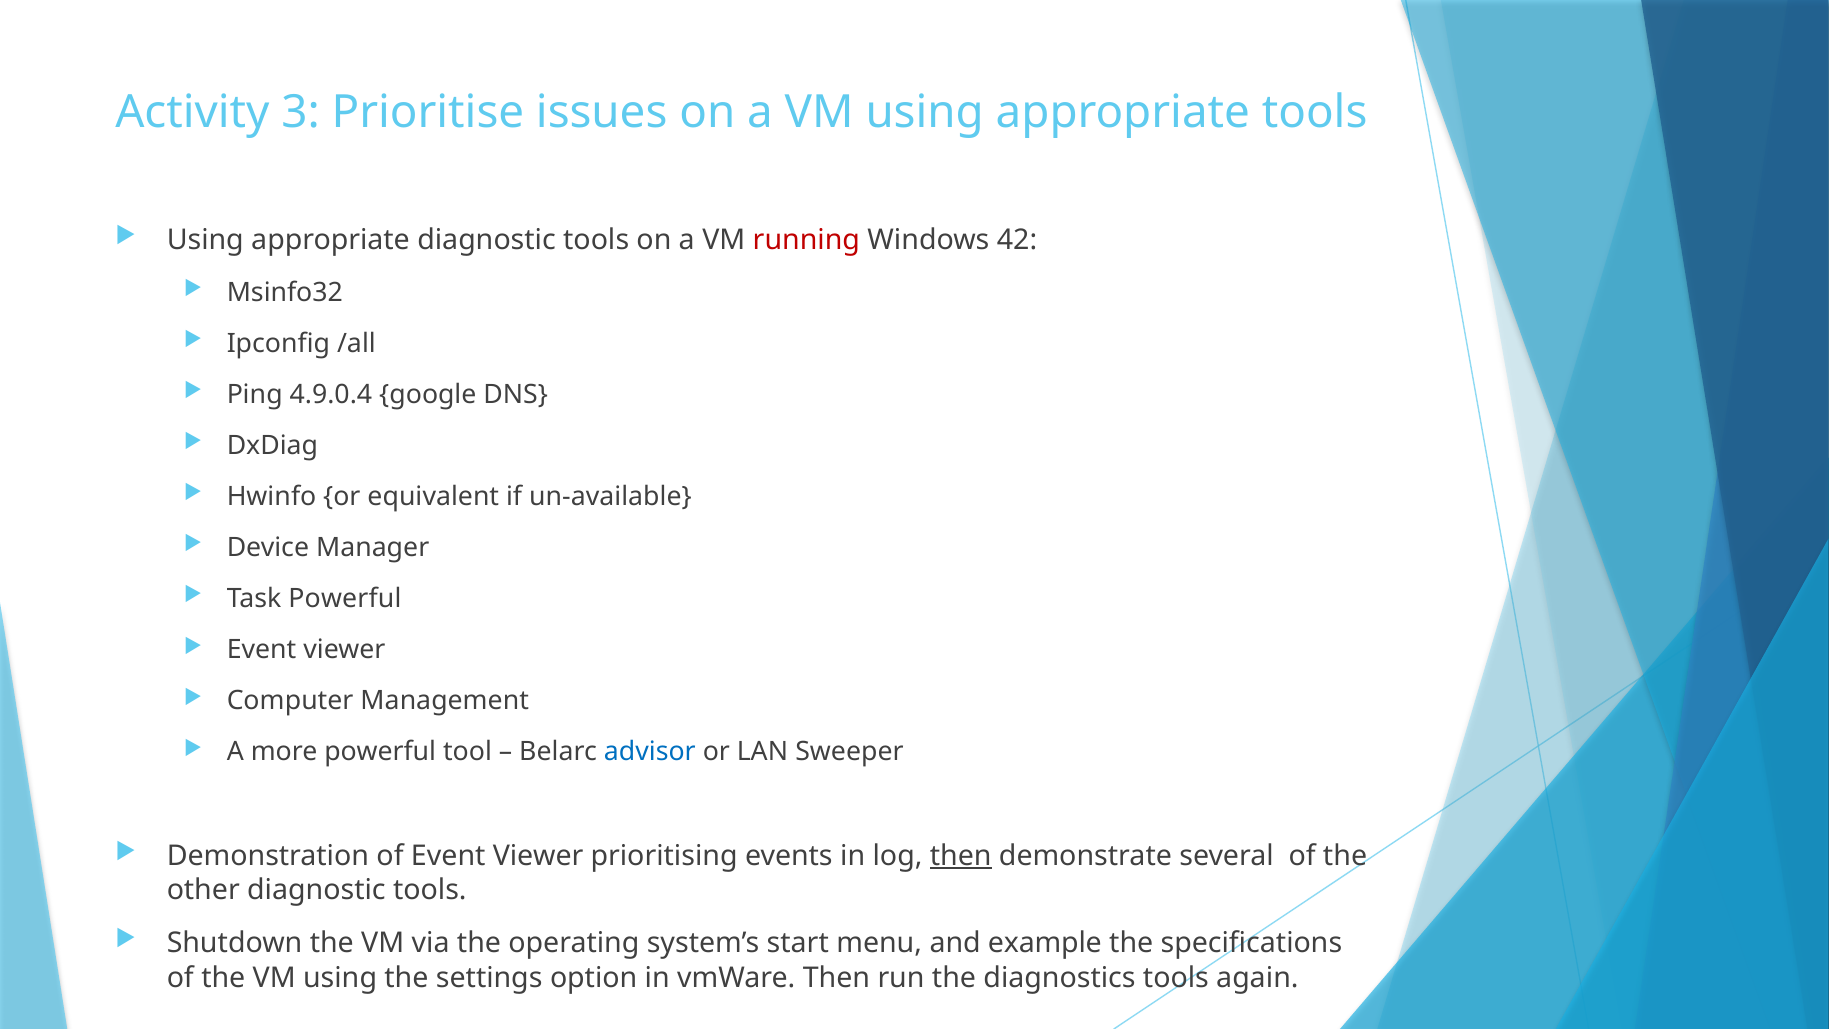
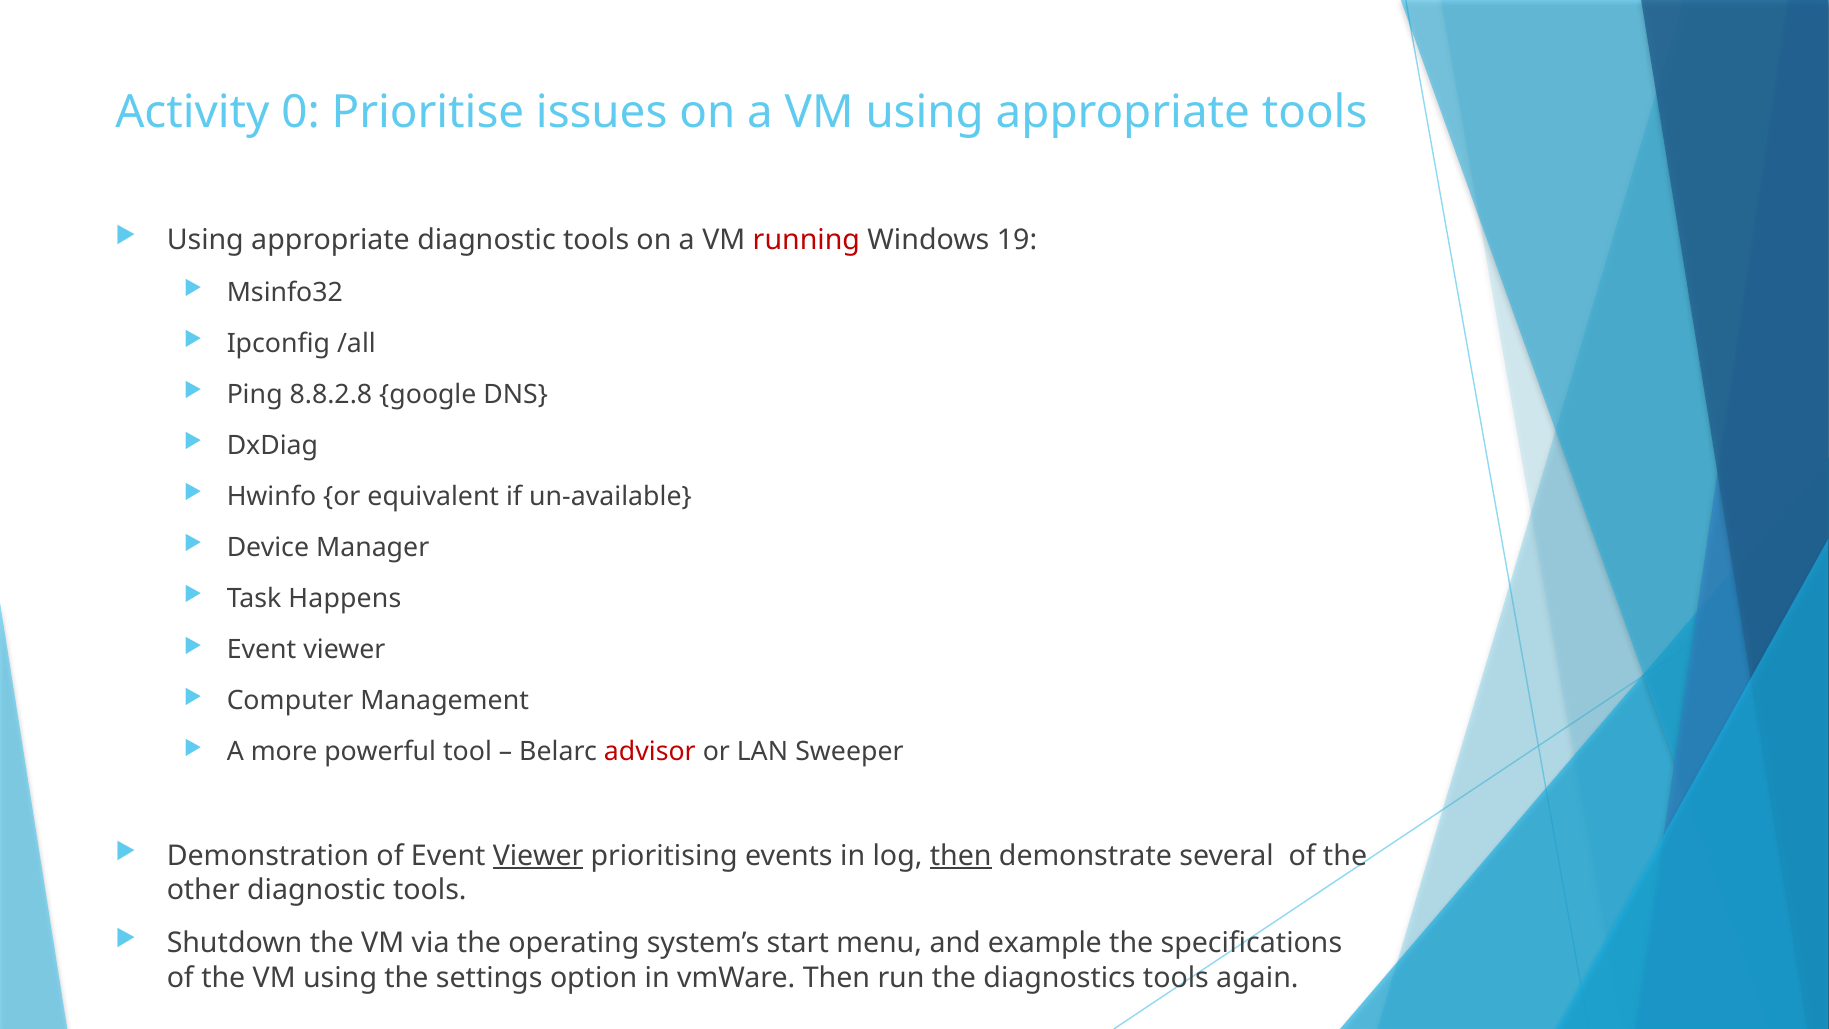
3: 3 -> 0
42: 42 -> 19
4.9.0.4: 4.9.0.4 -> 8.8.2.8
Task Powerful: Powerful -> Happens
advisor colour: blue -> red
Viewer at (538, 855) underline: none -> present
